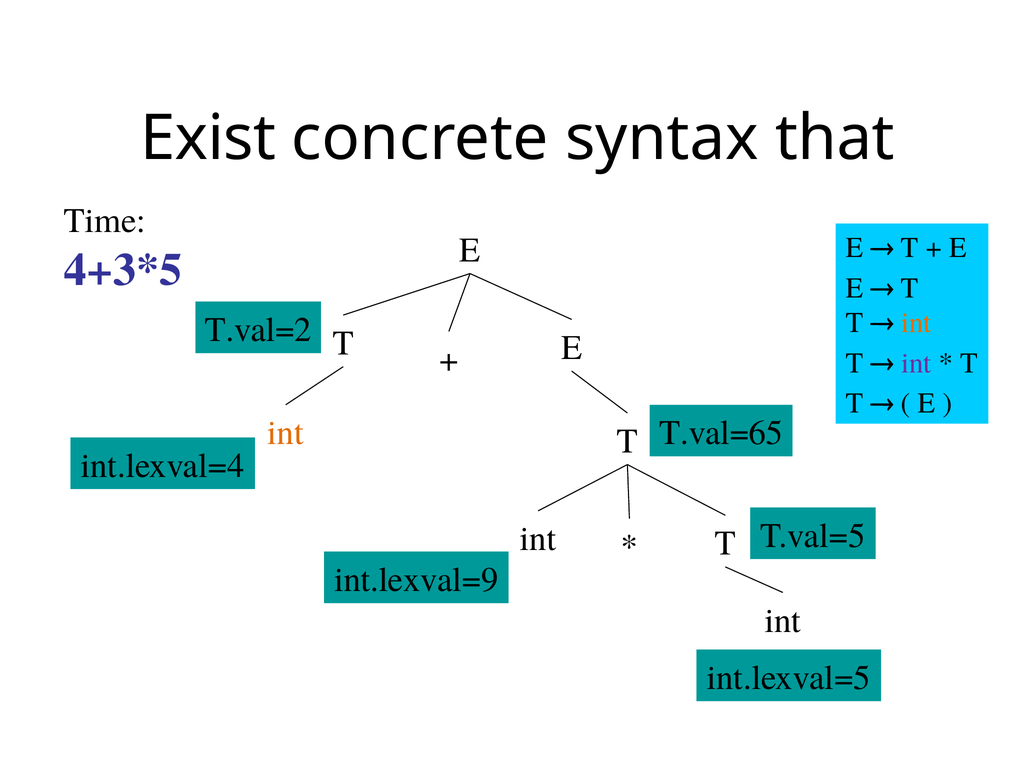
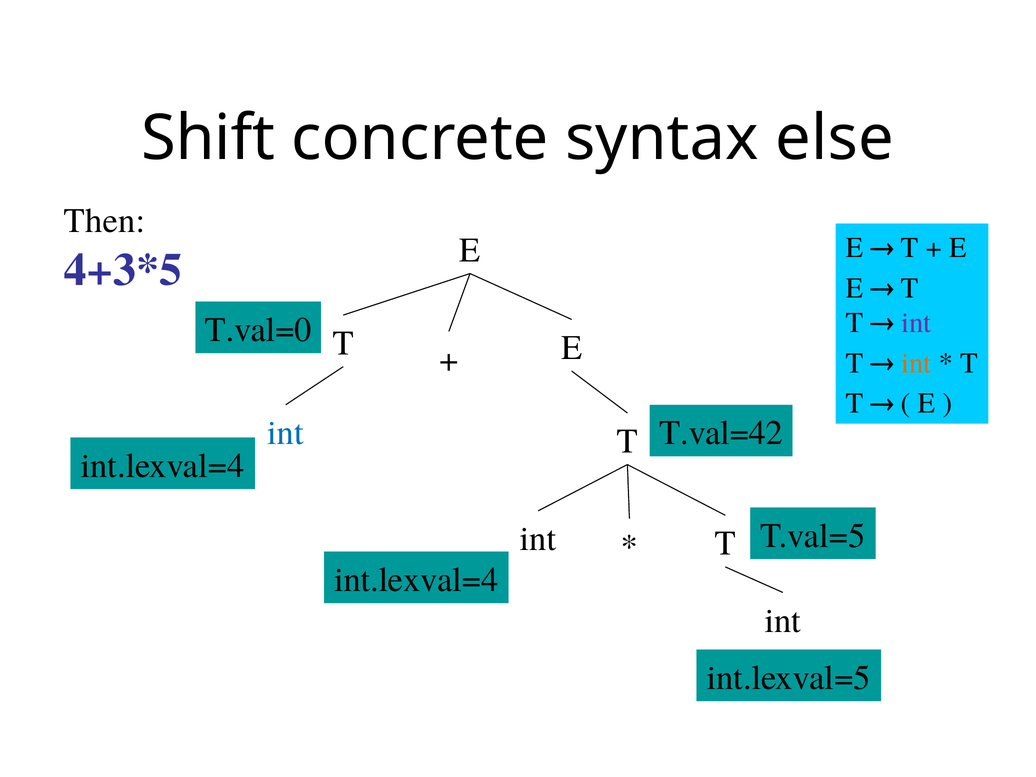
Exist: Exist -> Shift
that: that -> else
Time: Time -> Then
int at (916, 323) colour: orange -> purple
T.val=2: T.val=2 -> T.val=0
int at (916, 363) colour: purple -> orange
int at (286, 433) colour: orange -> blue
T.val=65: T.val=65 -> T.val=42
int.lexval=9 at (416, 580): int.lexval=9 -> int.lexval=4
